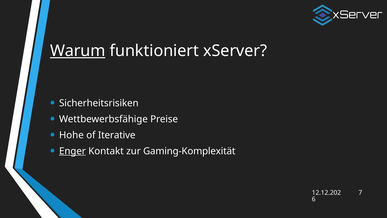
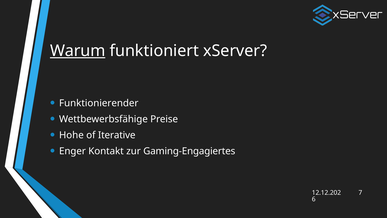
Sicherheitsrisiken: Sicherheitsrisiken -> Funktionierender
Enger underline: present -> none
Gaming-Komplexität: Gaming-Komplexität -> Gaming-Engagiertes
